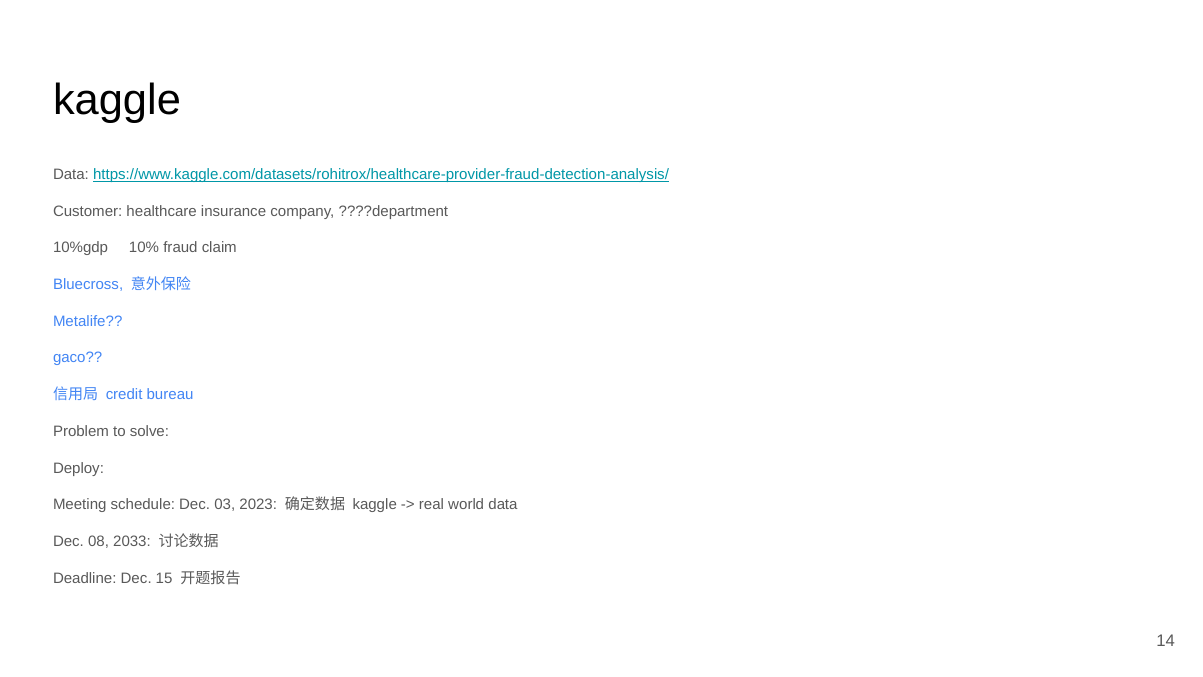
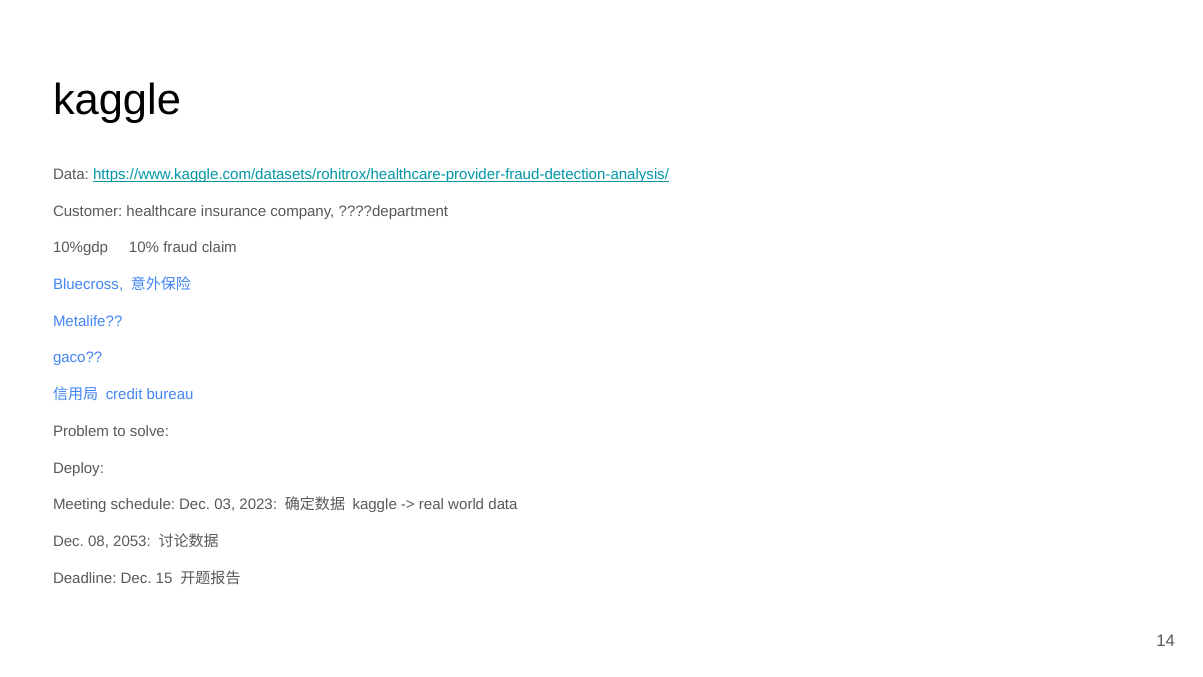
2033: 2033 -> 2053
